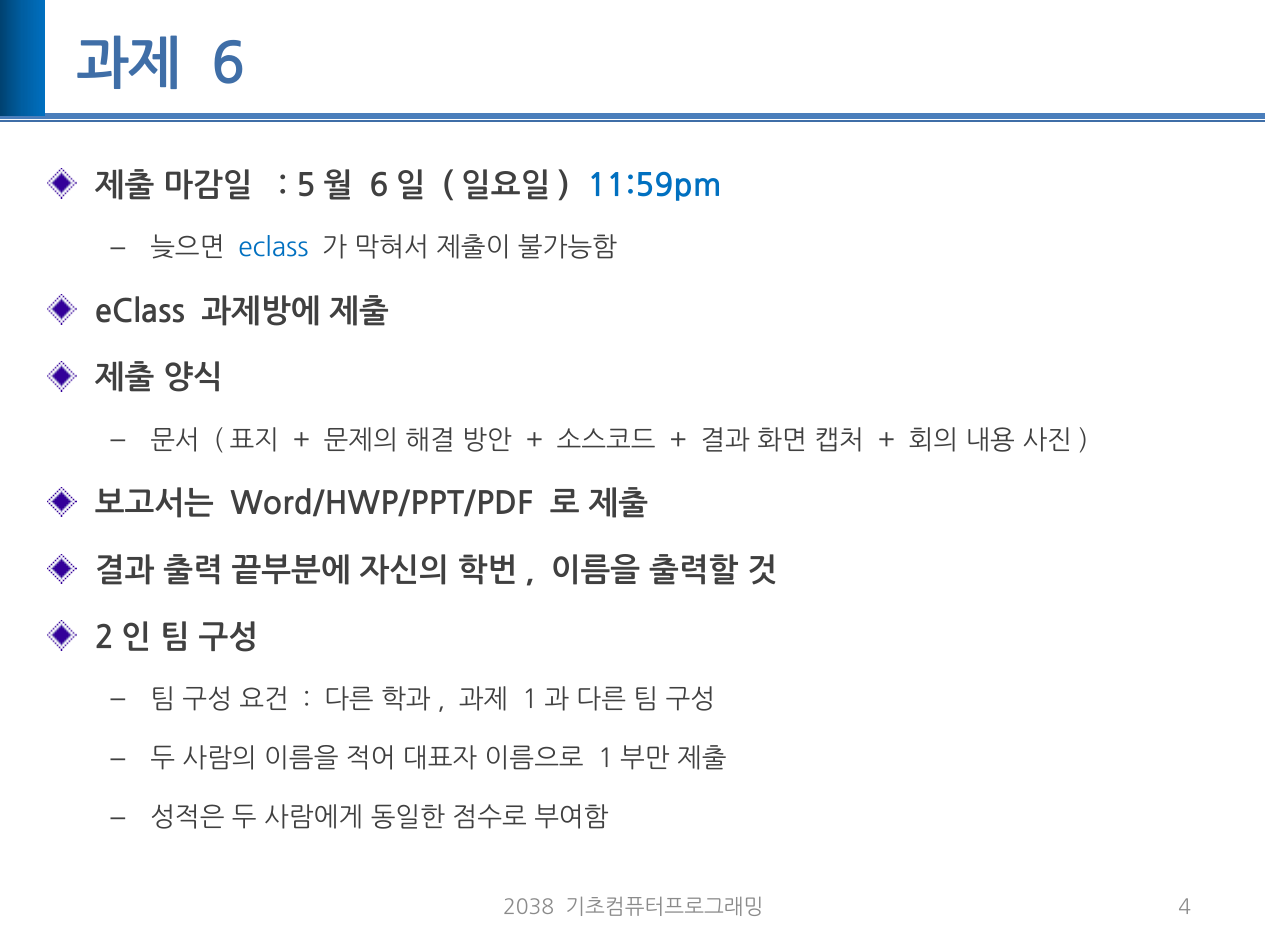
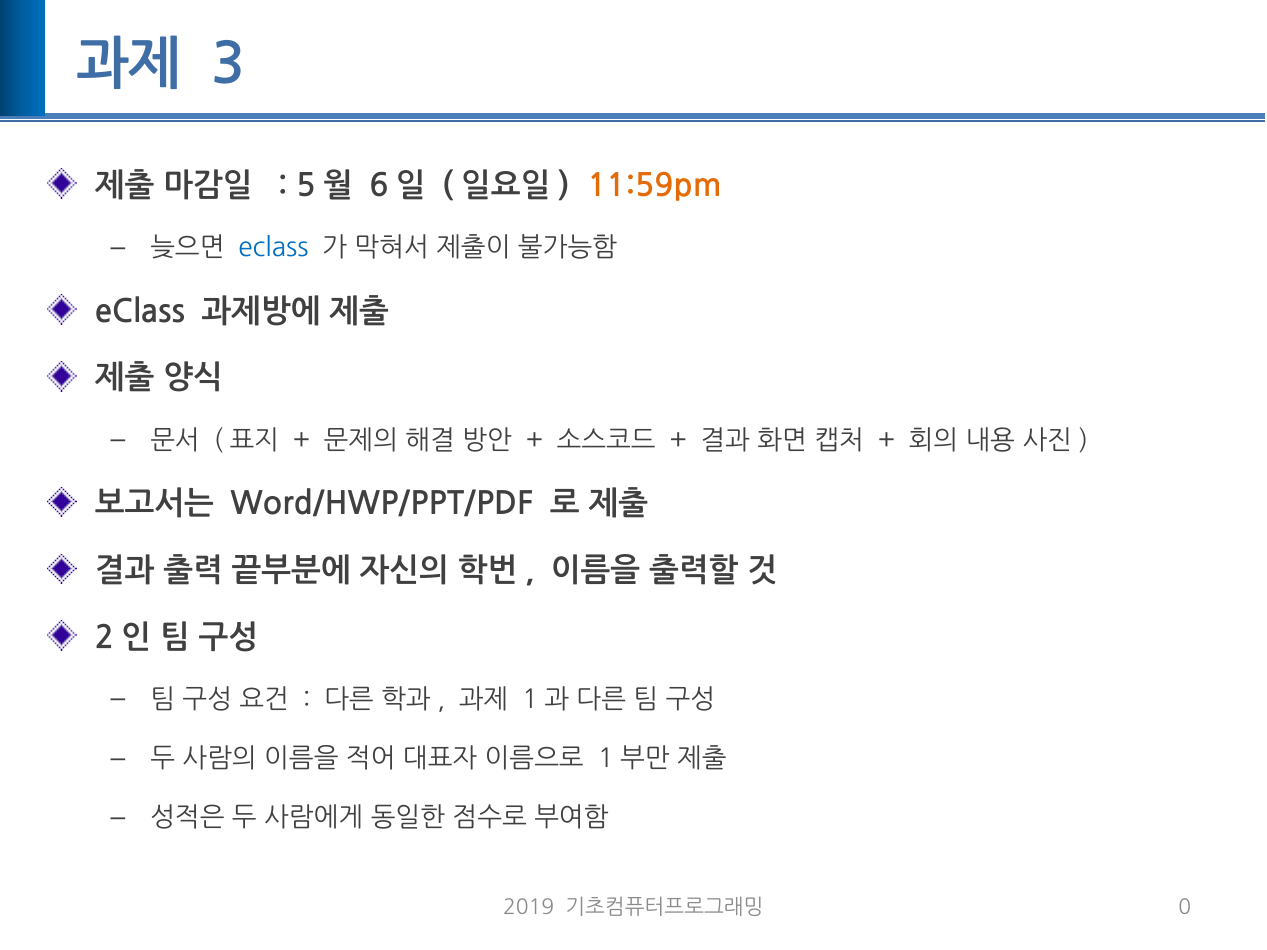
6: 6 -> 3
11:59pm colour: blue -> orange
2038: 2038 -> 2019
4: 4 -> 0
